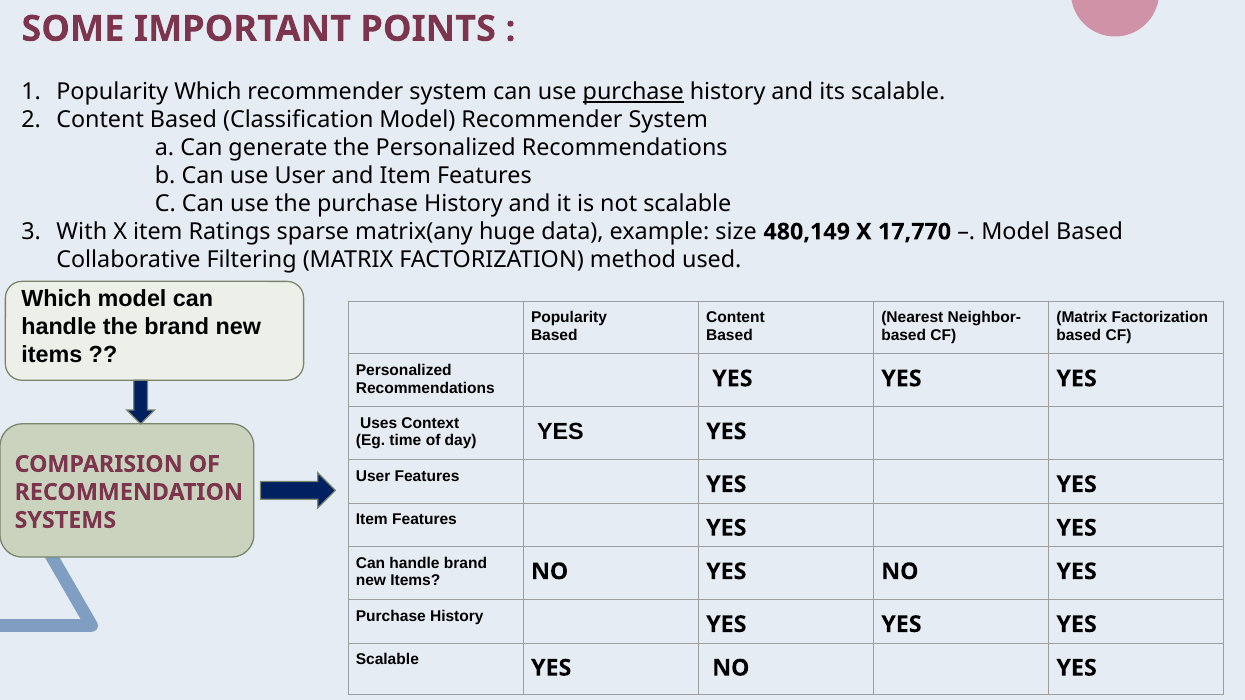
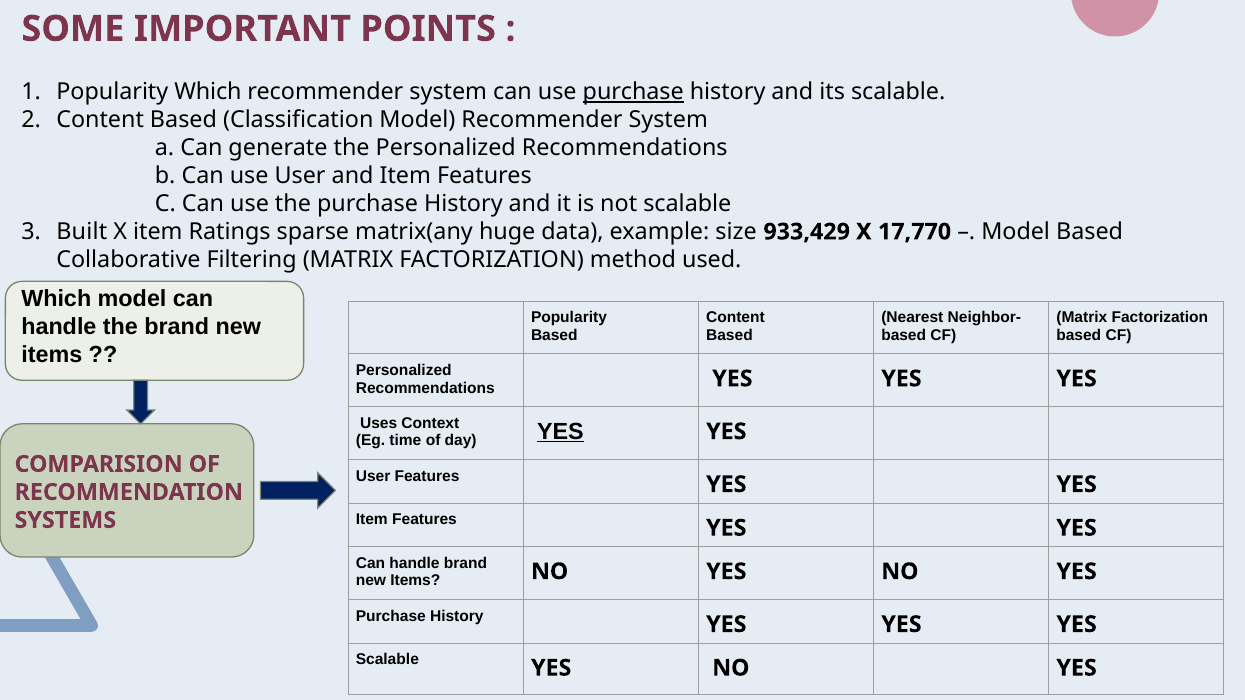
With: With -> Built
480,149: 480,149 -> 933,429
YES at (560, 432) underline: none -> present
